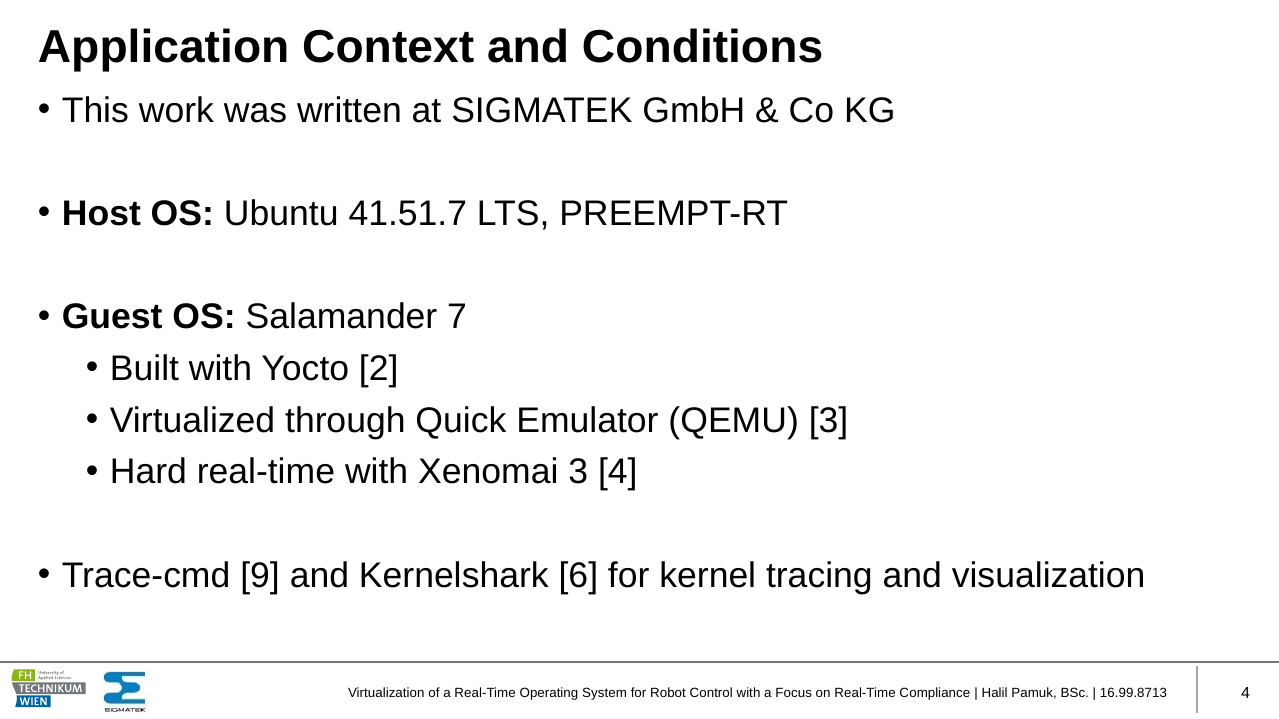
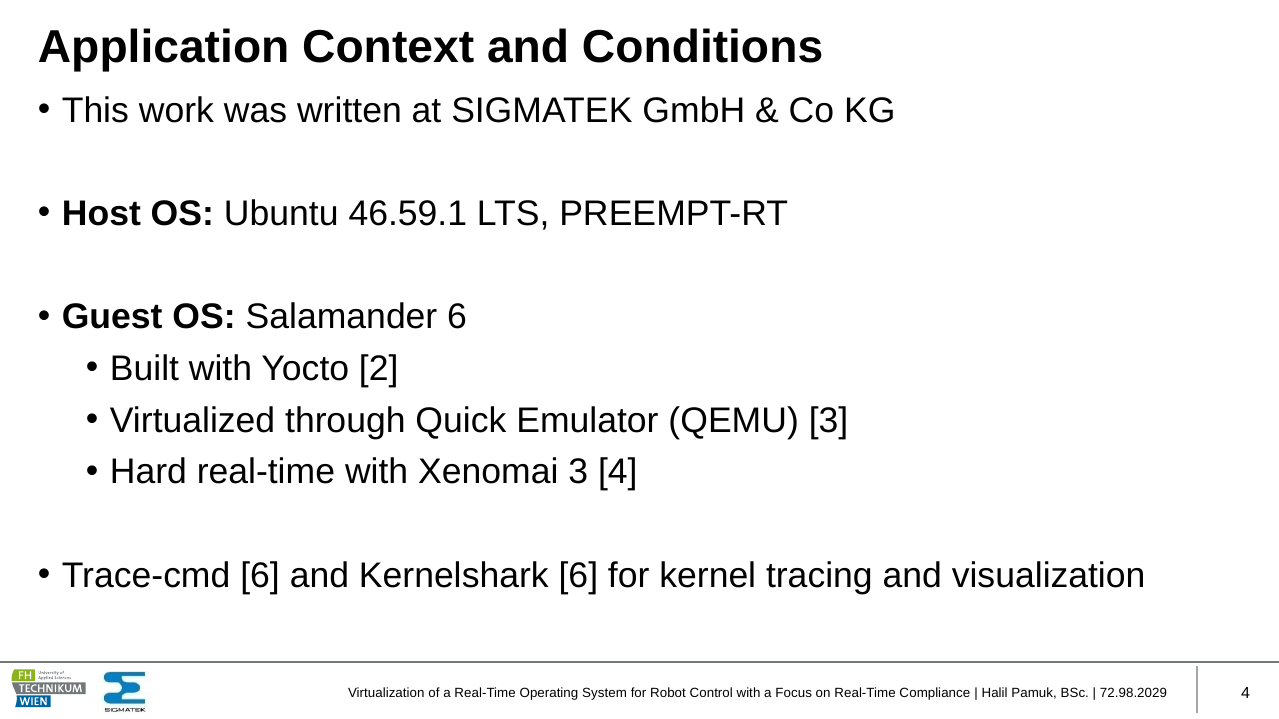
41.51.7: 41.51.7 -> 46.59.1
Salamander 7: 7 -> 6
Trace-cmd 9: 9 -> 6
16.99.8713: 16.99.8713 -> 72.98.2029
